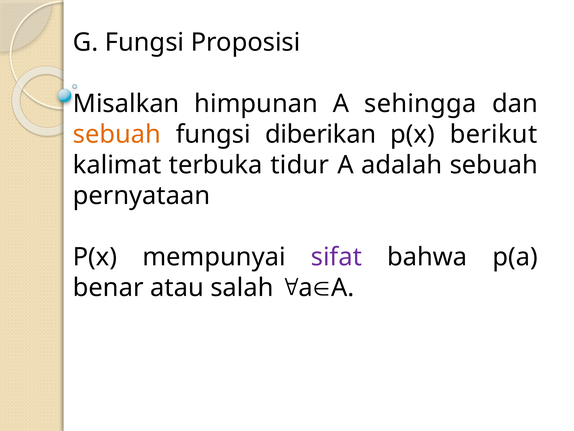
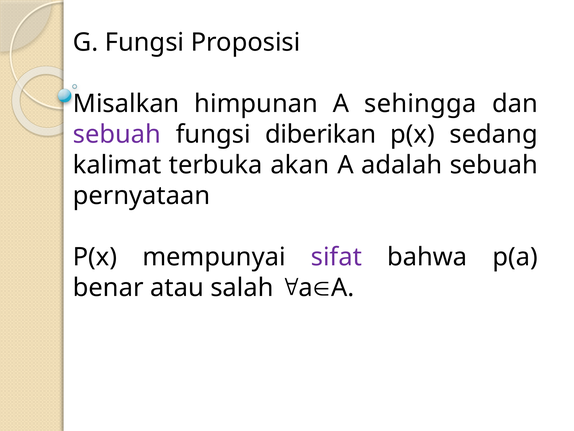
sebuah at (117, 134) colour: orange -> purple
berikut: berikut -> sedang
tidur: tidur -> akan
